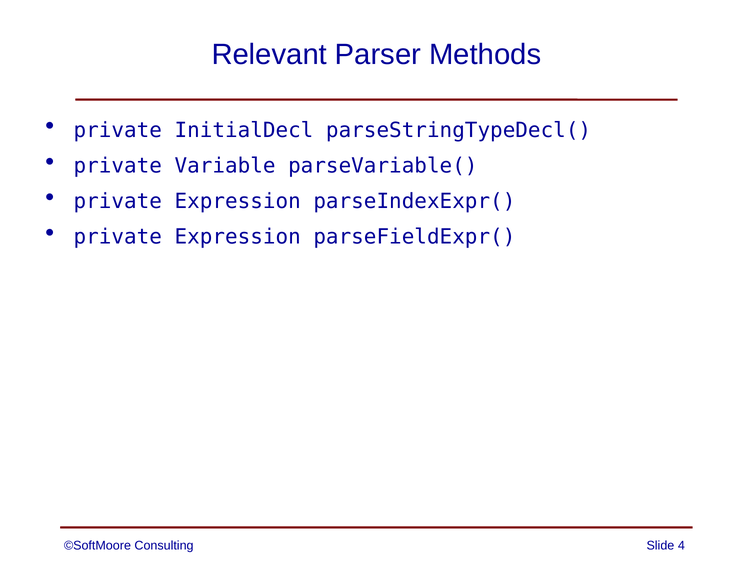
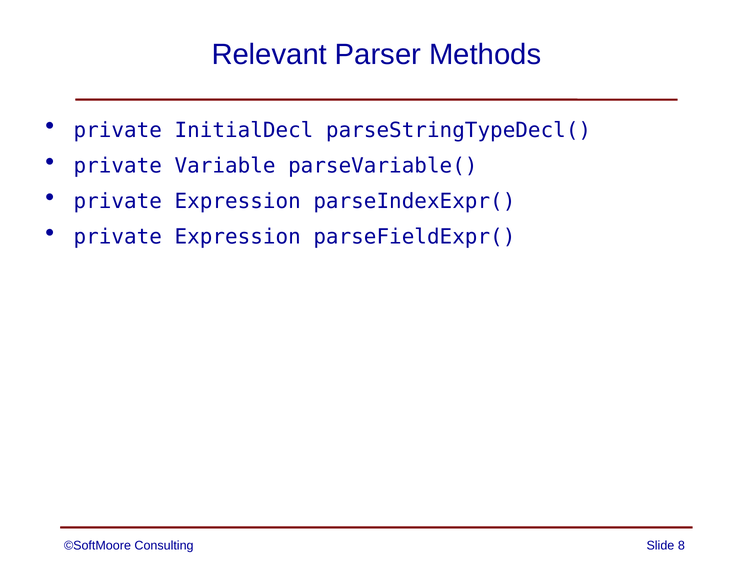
4: 4 -> 8
